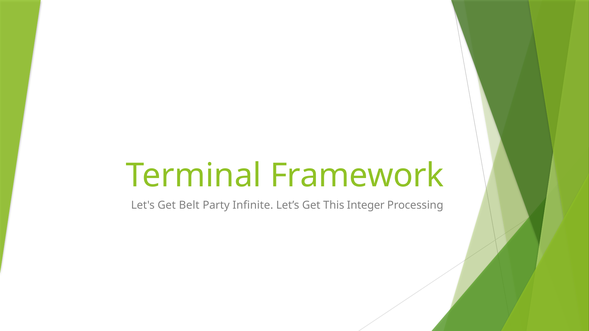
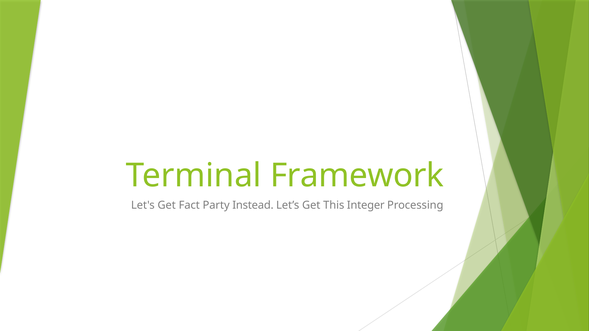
Belt: Belt -> Fact
Infinite: Infinite -> Instead
